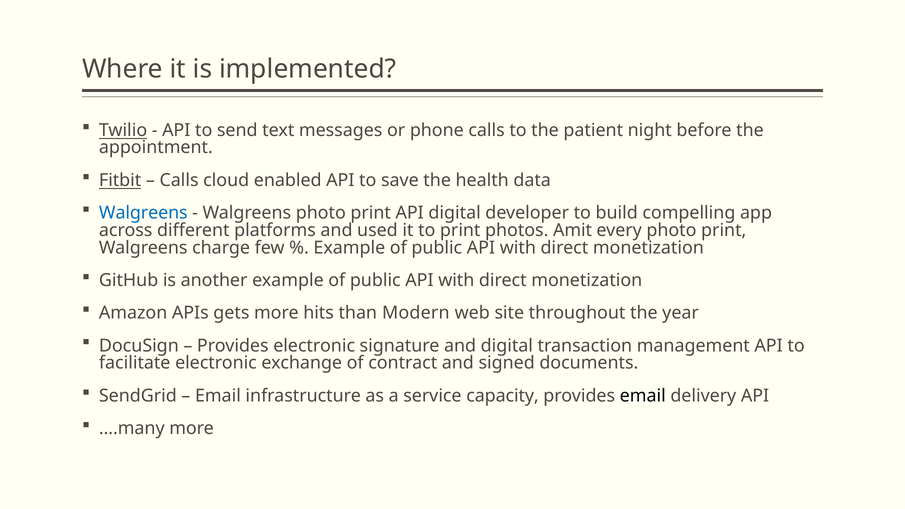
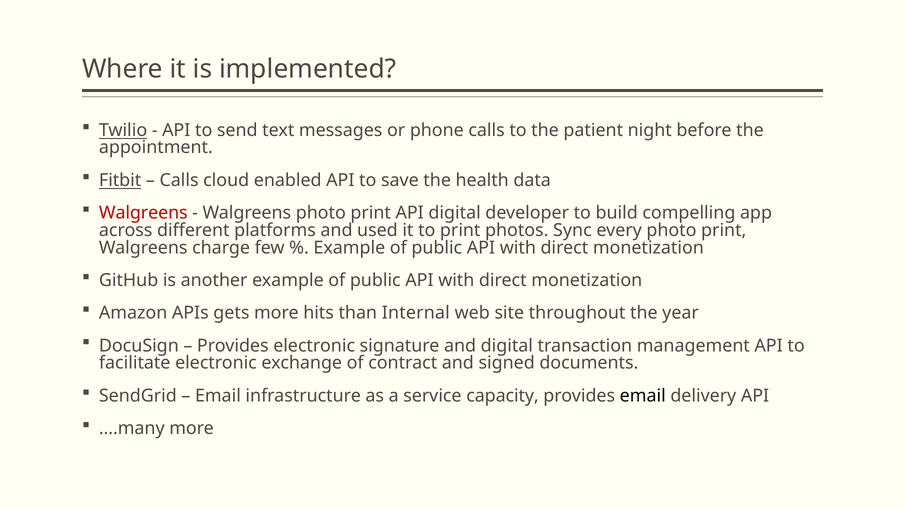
Walgreens at (143, 213) colour: blue -> red
Amit: Amit -> Sync
Modern: Modern -> Internal
